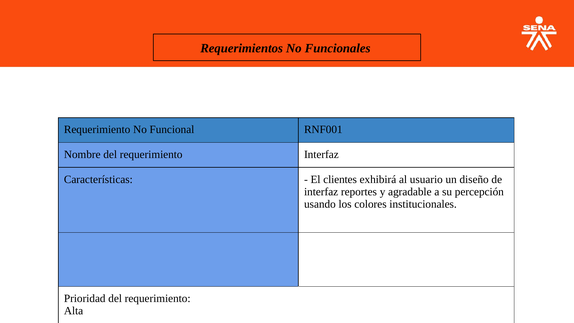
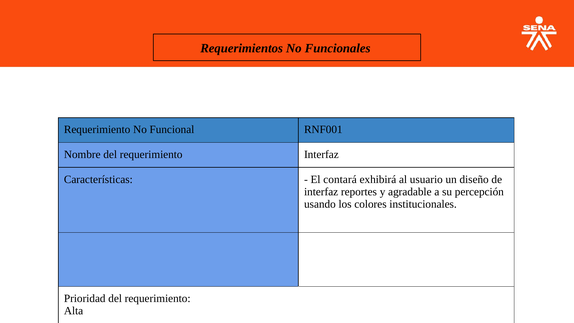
clientes: clientes -> contará
